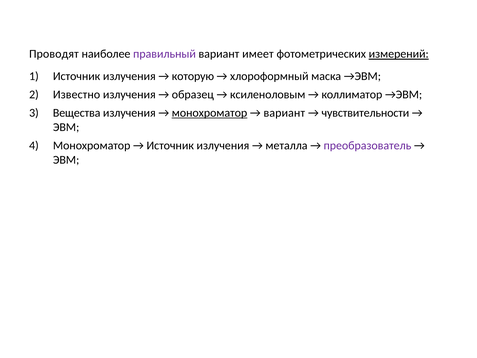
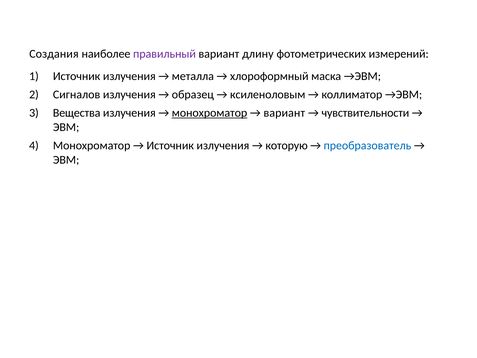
Проводят: Проводят -> Создания
имеет: имеет -> длину
измерений underline: present -> none
которую: которую -> металла
Известно: Известно -> Сигналов
металла: металла -> которую
преобразователь colour: purple -> blue
